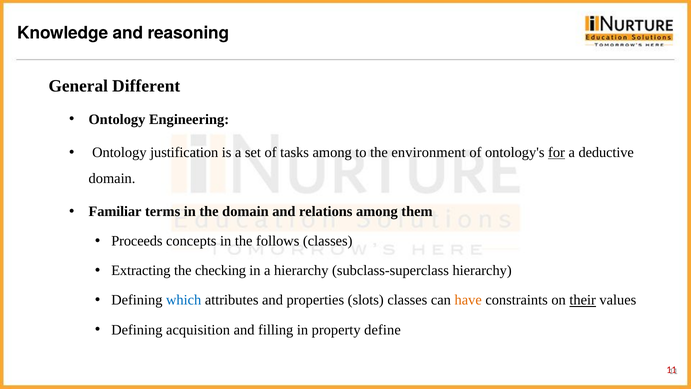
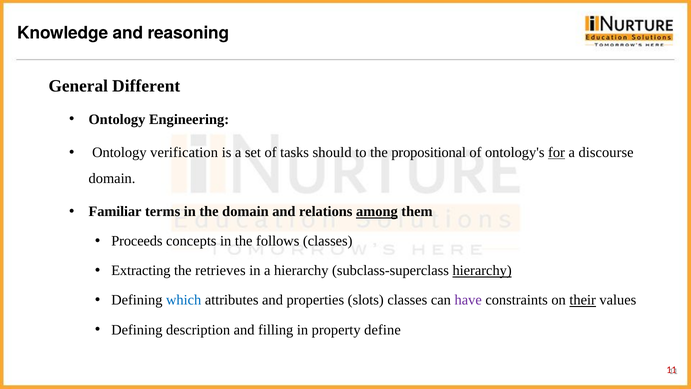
justification: justification -> verification
tasks among: among -> should
environment: environment -> propositional
deductive: deductive -> discourse
among at (377, 211) underline: none -> present
checking: checking -> retrieves
hierarchy at (482, 270) underline: none -> present
have colour: orange -> purple
acquisition: acquisition -> description
